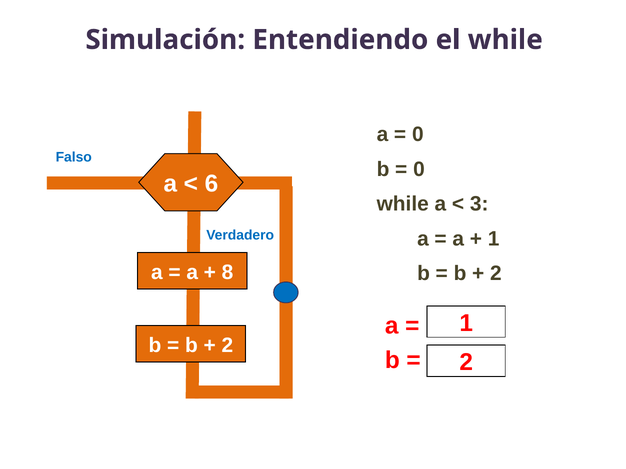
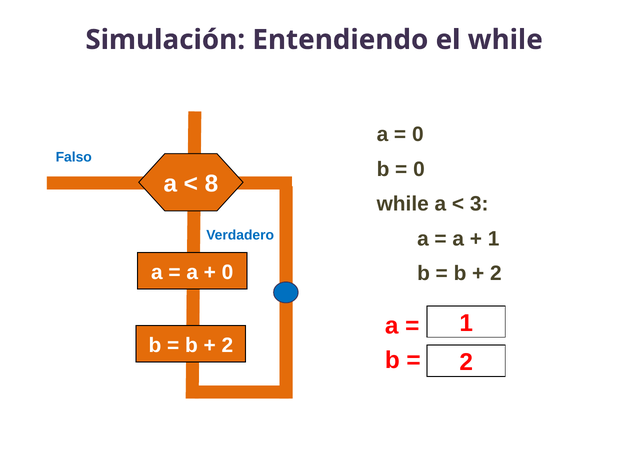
6: 6 -> 8
8 at (228, 273): 8 -> 0
